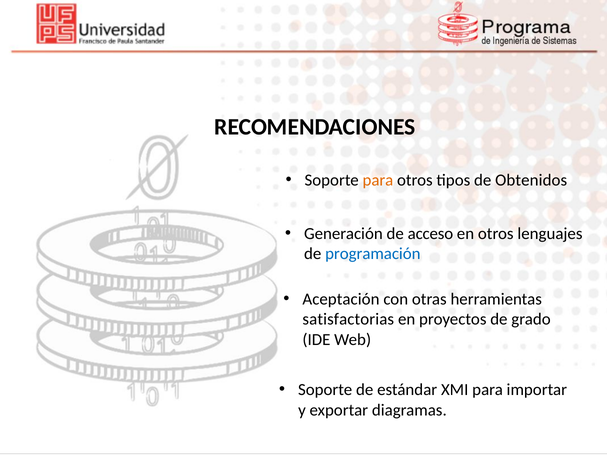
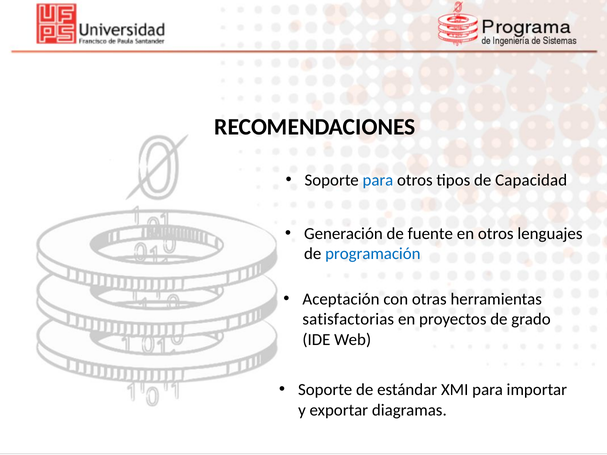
para at (378, 180) colour: orange -> blue
Obtenidos: Obtenidos -> Capacidad
acceso: acceso -> fuente
